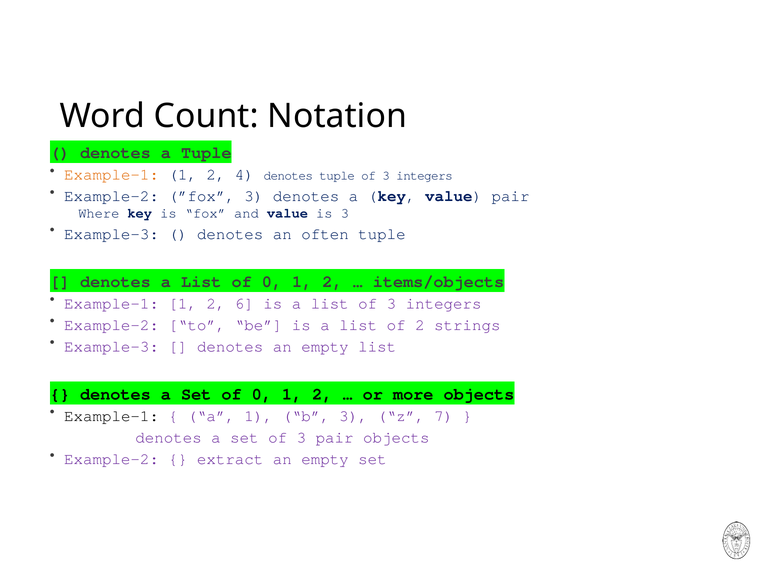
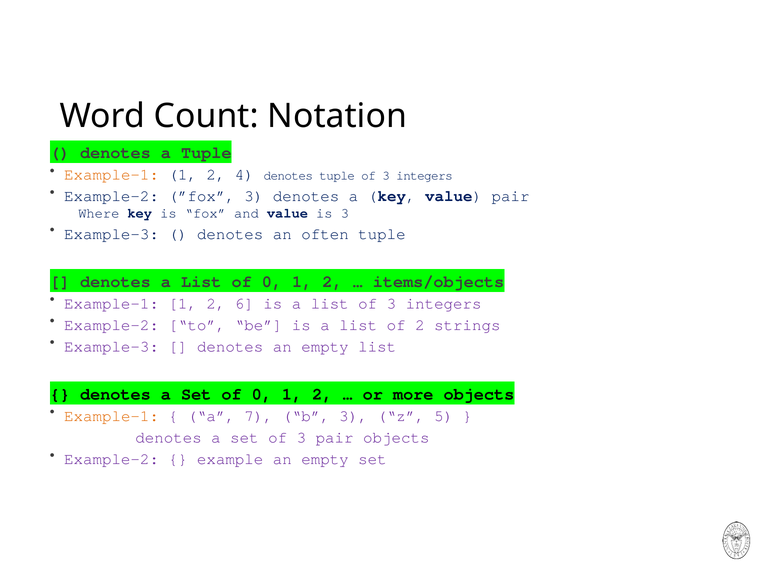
Example-1 at (112, 416) colour: black -> orange
a 1: 1 -> 7
7: 7 -> 5
extract: extract -> example
